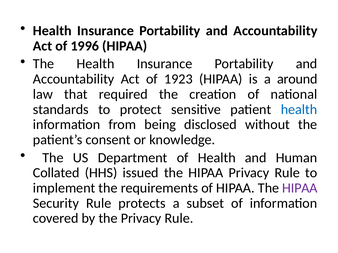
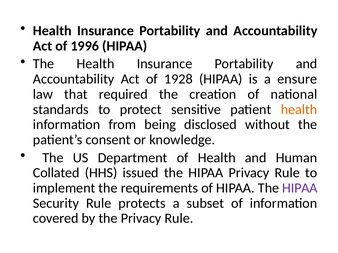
1923: 1923 -> 1928
around: around -> ensure
health at (299, 110) colour: blue -> orange
